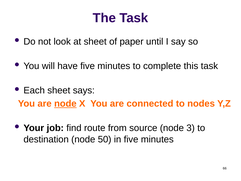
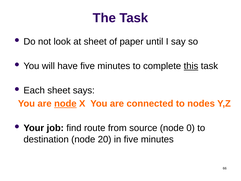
this underline: none -> present
3: 3 -> 0
50: 50 -> 20
